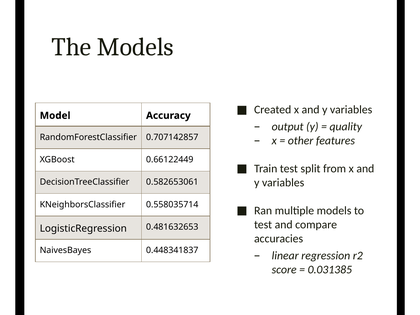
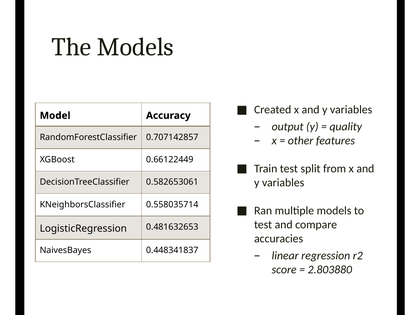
0.031385: 0.031385 -> 2.803880
